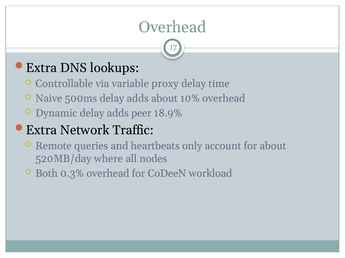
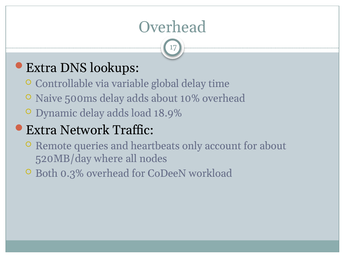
proxy: proxy -> global
peer: peer -> load
